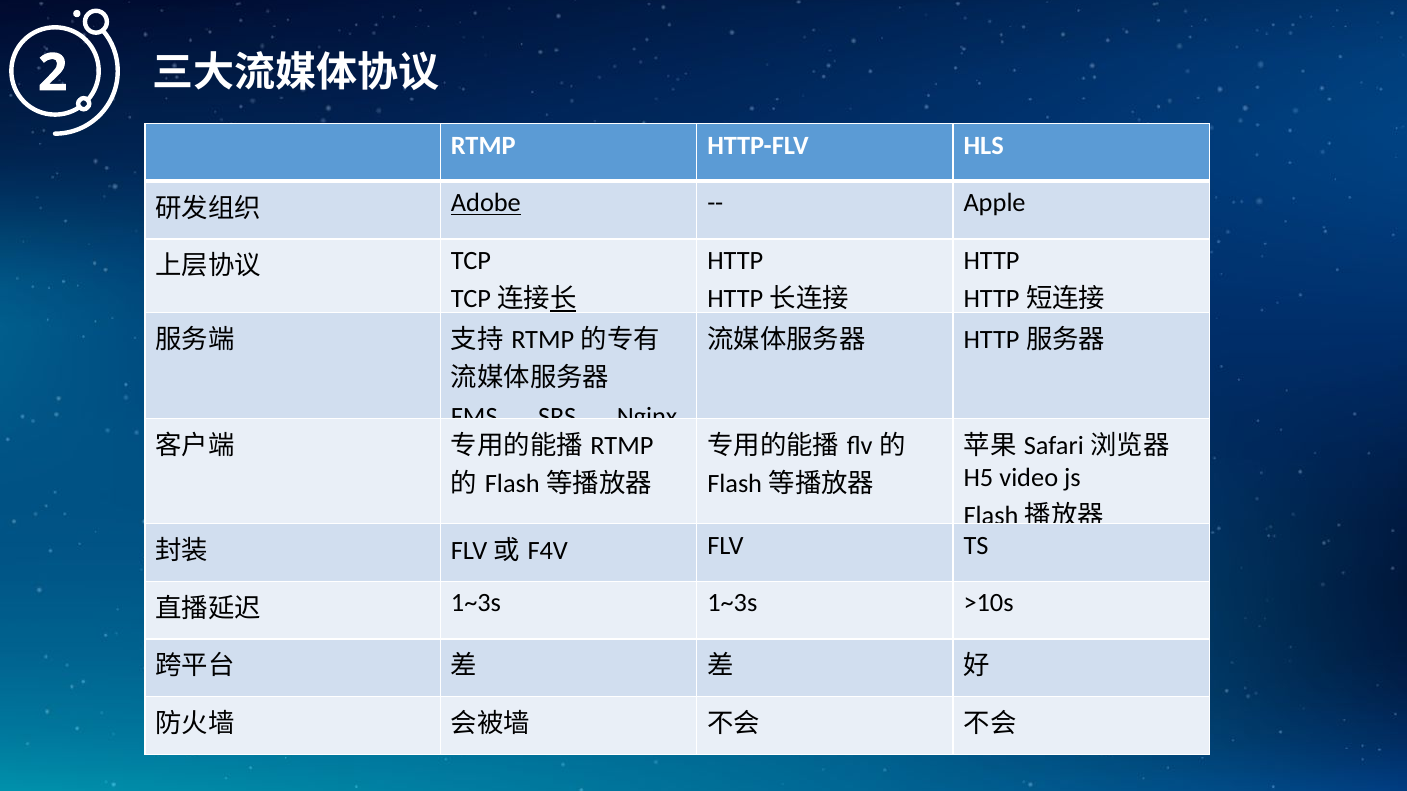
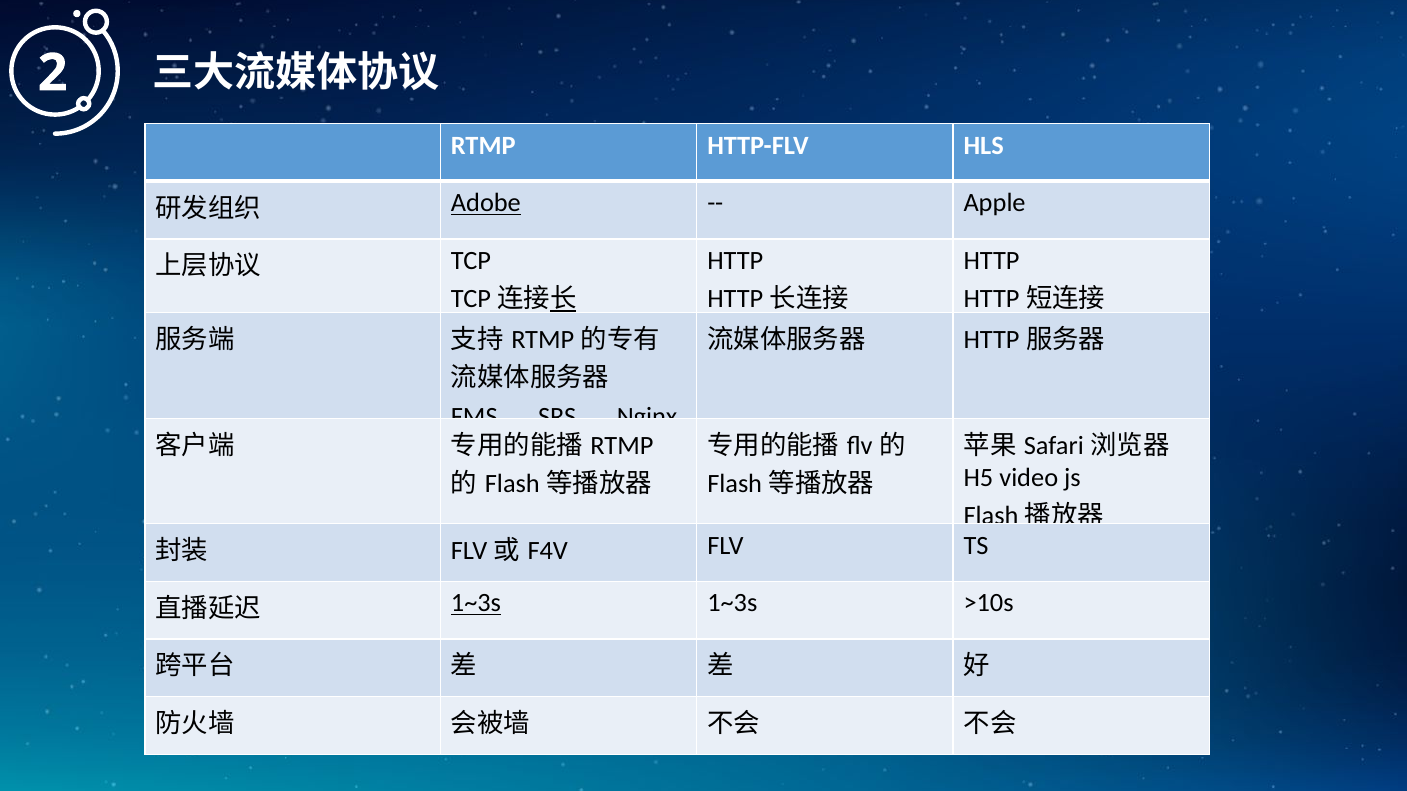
1~3s at (476, 603) underline: none -> present
